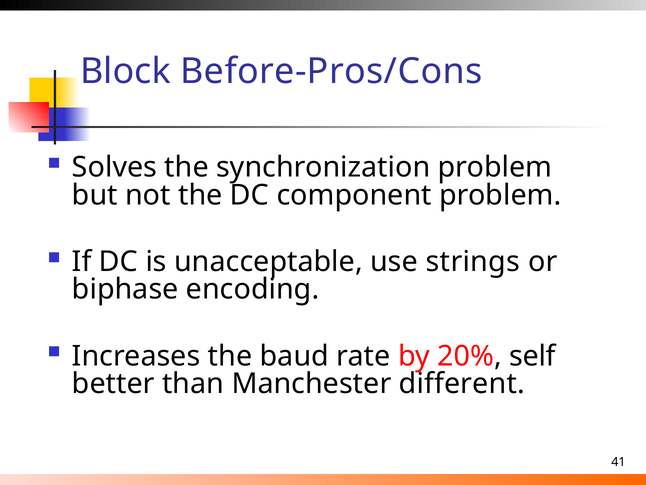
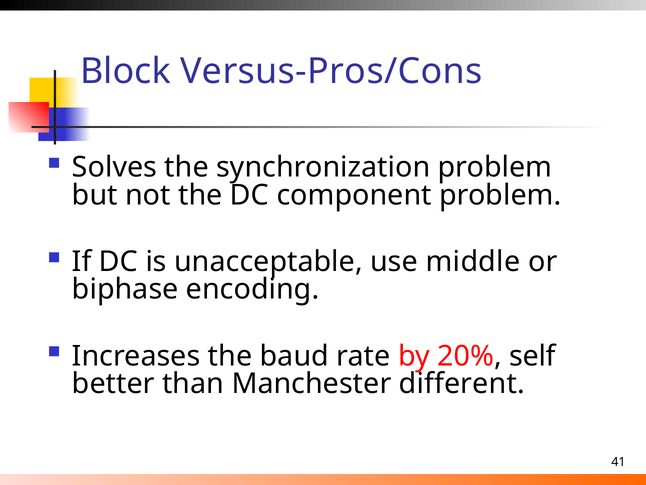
Before-Pros/Cons: Before-Pros/Cons -> Versus-Pros/Cons
strings: strings -> middle
